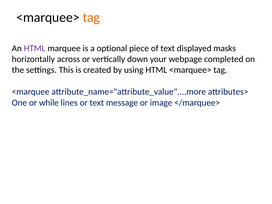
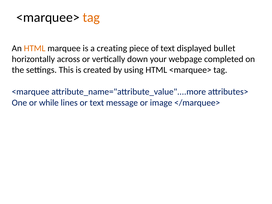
HTML at (35, 48) colour: purple -> orange
optional: optional -> creating
masks: masks -> bullet
